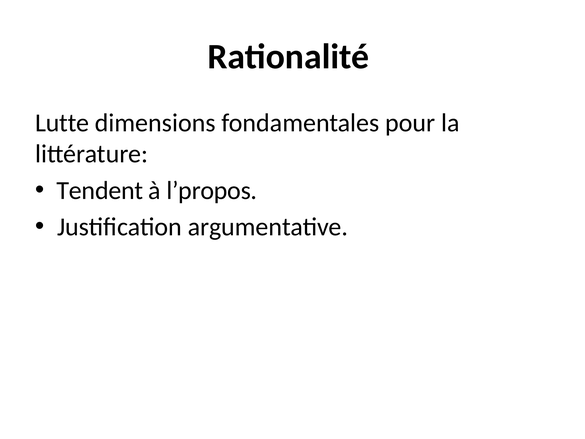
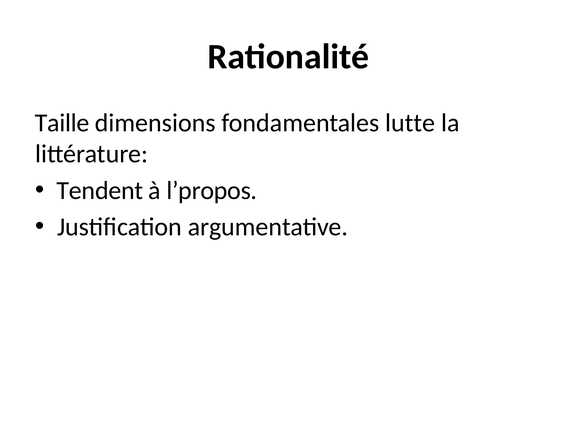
Lutte: Lutte -> Taille
pour: pour -> lutte
